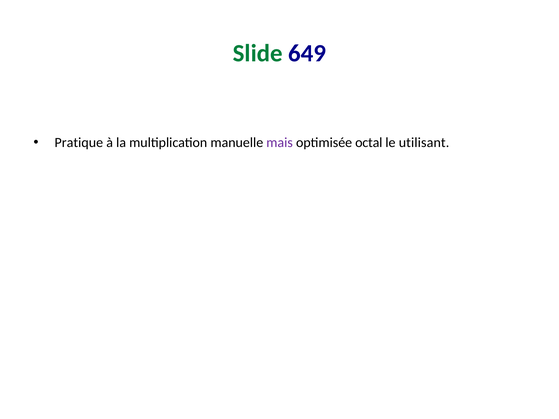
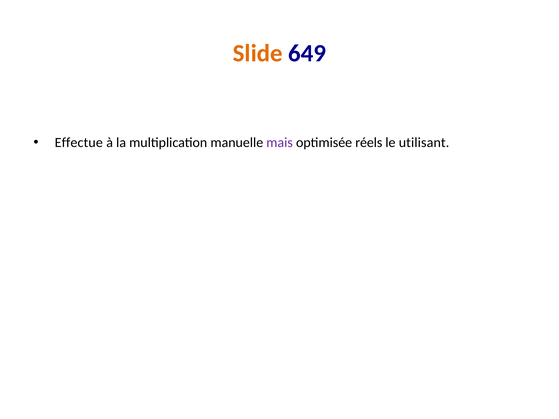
Slide colour: green -> orange
Pratique: Pratique -> Effectue
octal: octal -> réels
